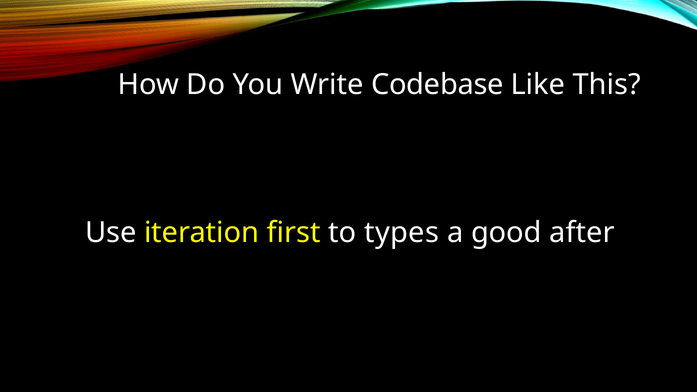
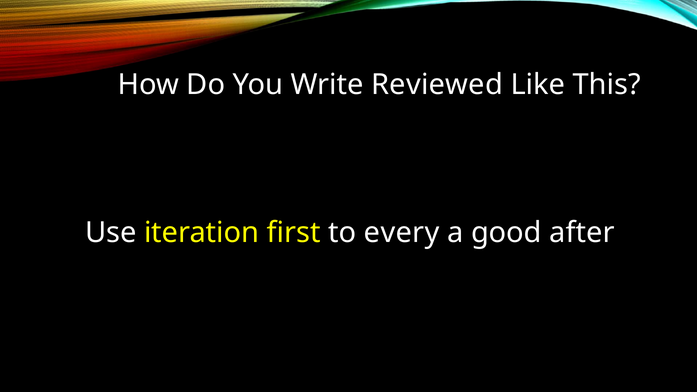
Codebase: Codebase -> Reviewed
types: types -> every
